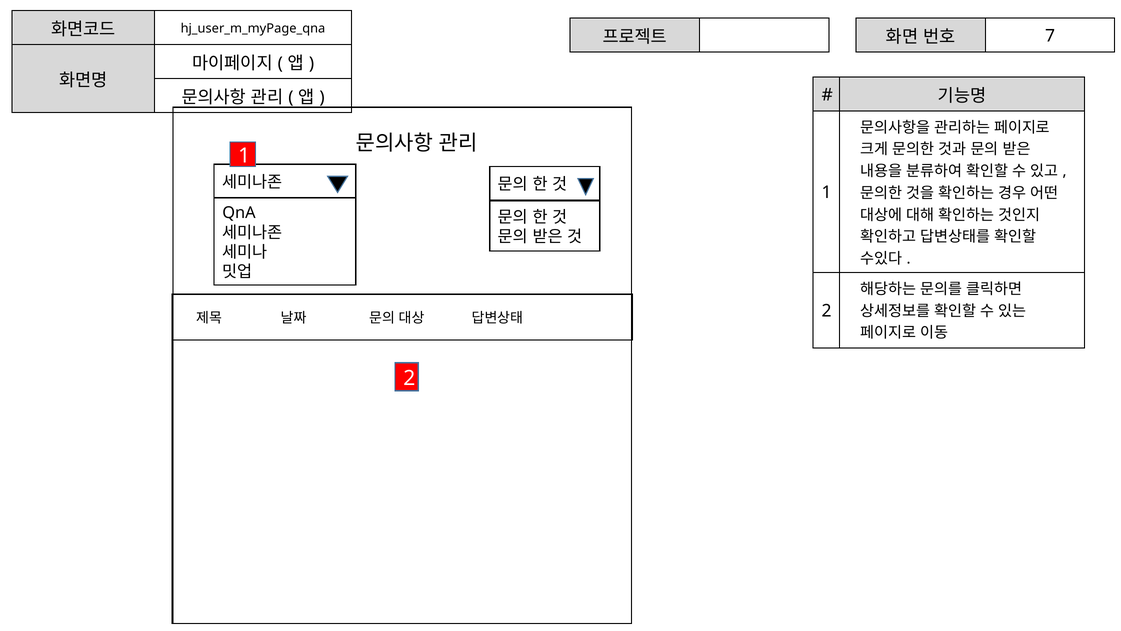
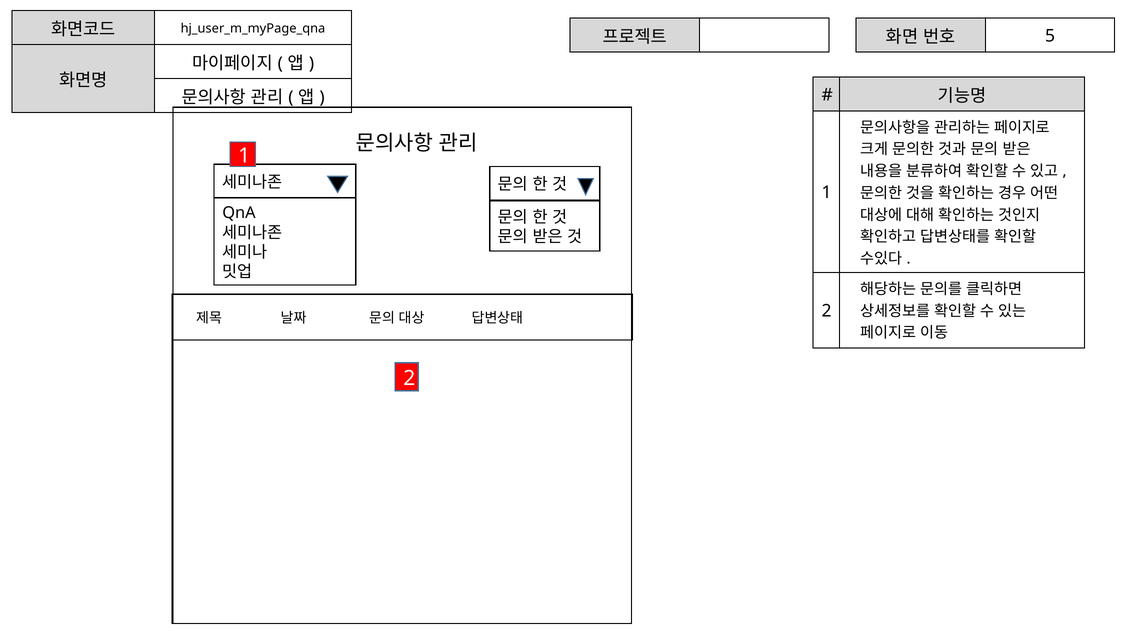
7: 7 -> 5
